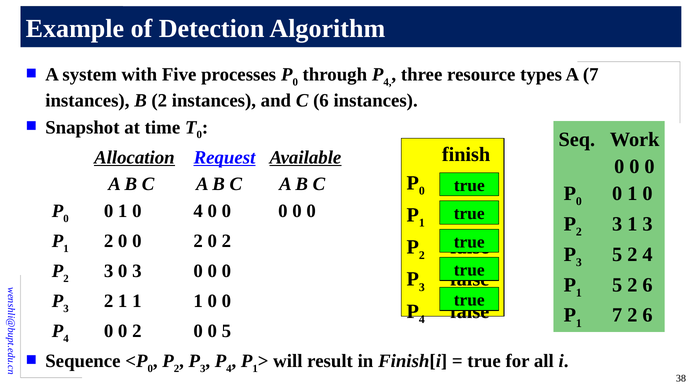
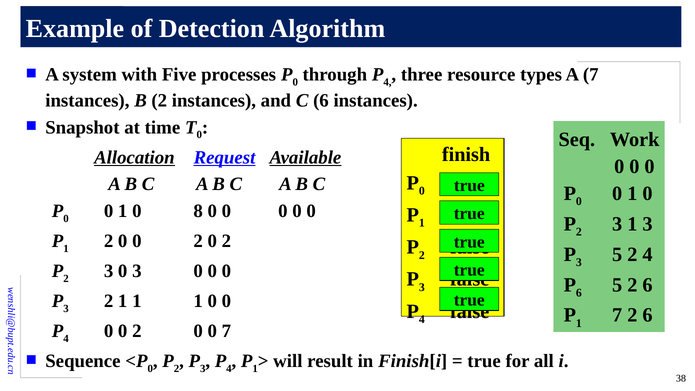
0 4: 4 -> 8
1 at (579, 293): 1 -> 6
0 5: 5 -> 7
